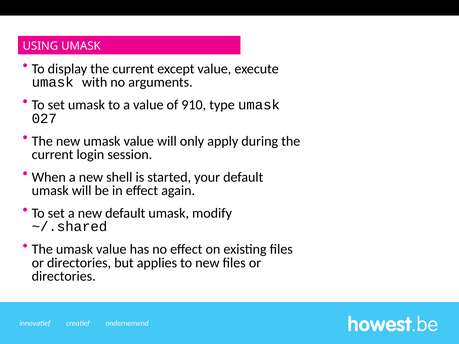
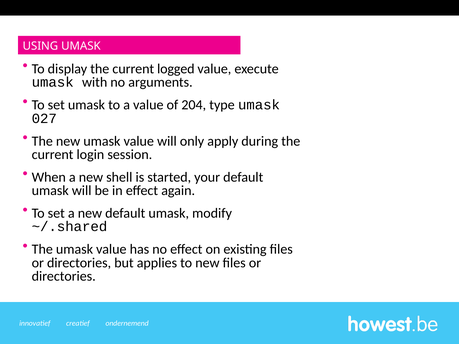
except: except -> logged
910: 910 -> 204
